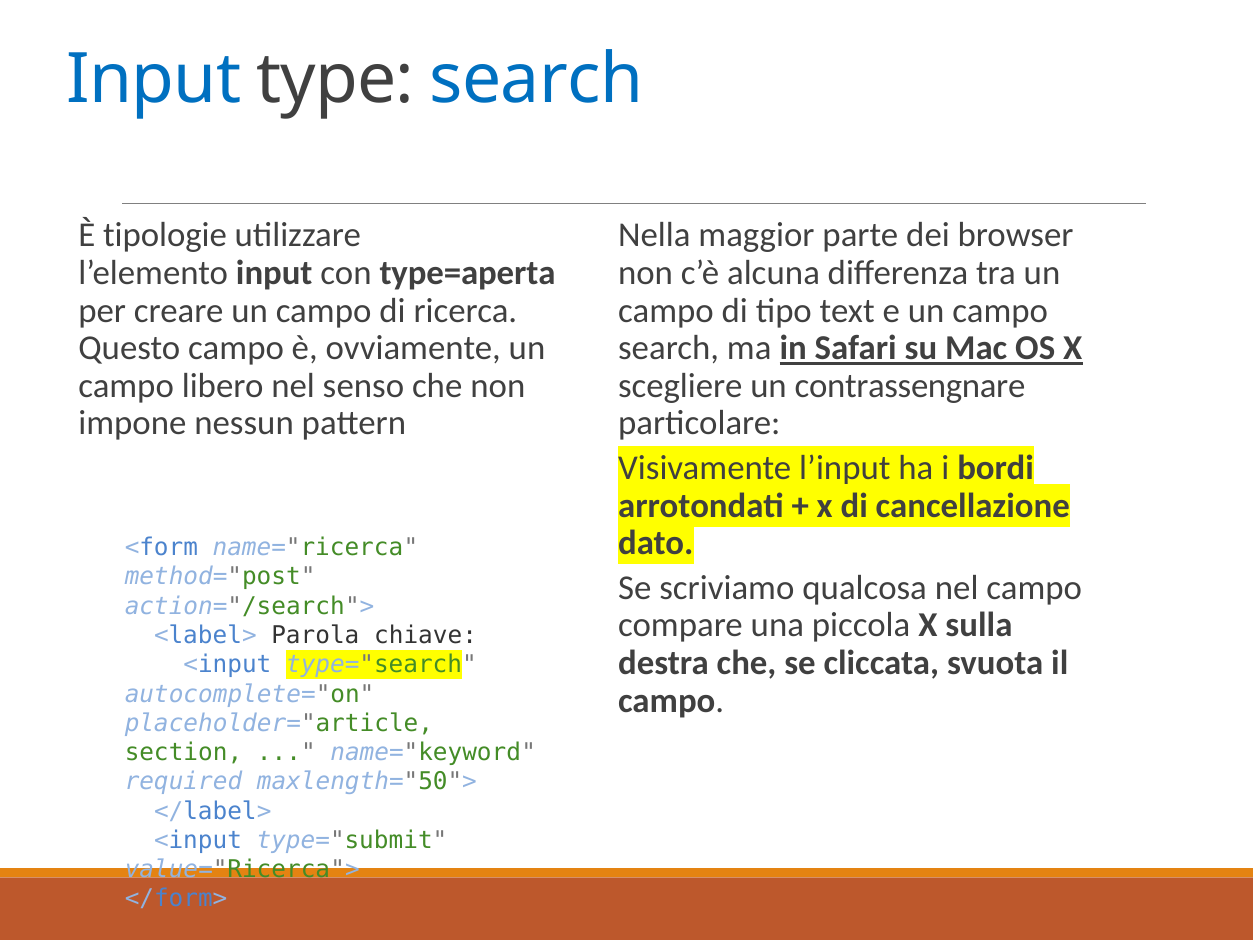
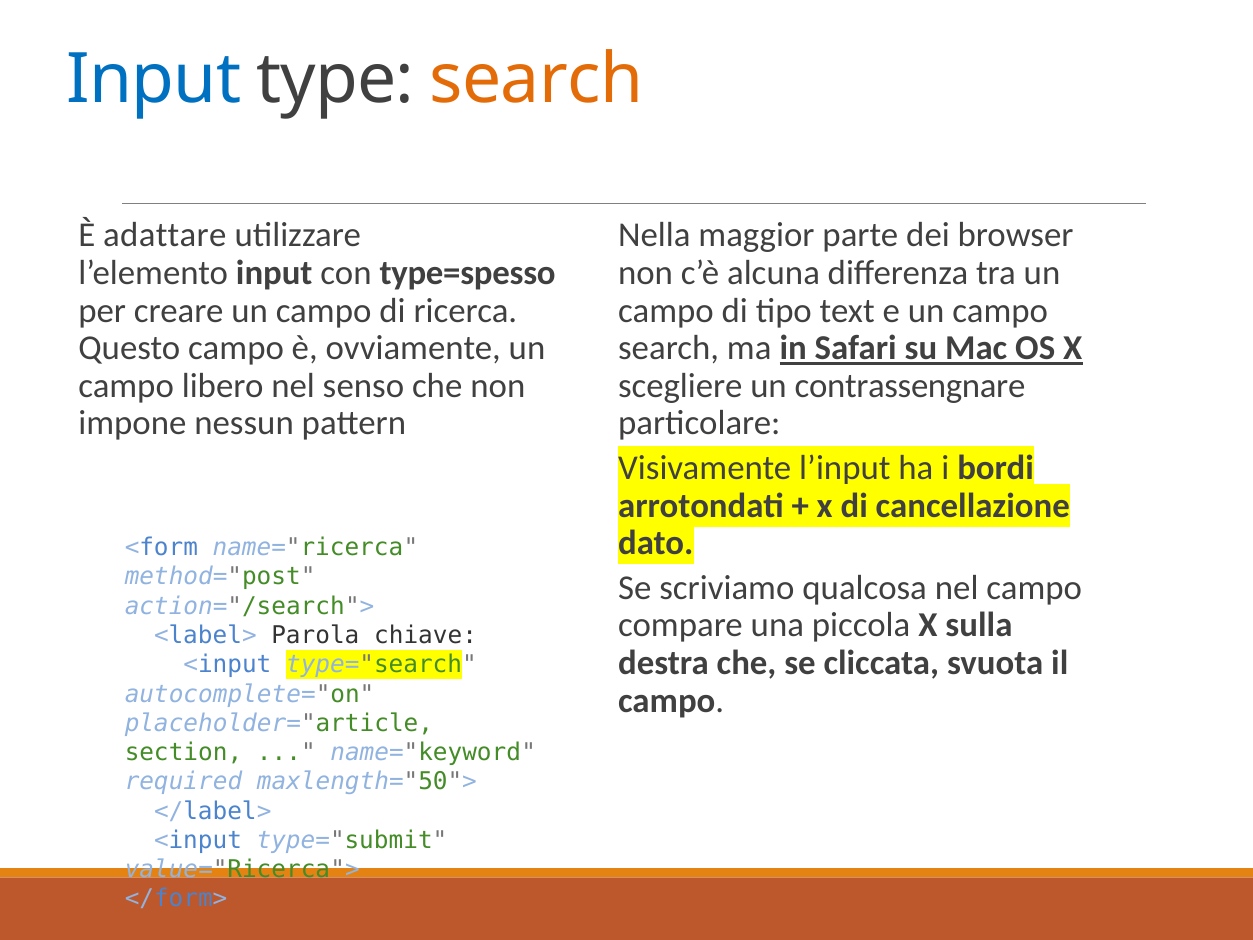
search at (536, 79) colour: blue -> orange
tipologie: tipologie -> adattare
type=aperta: type=aperta -> type=spesso
